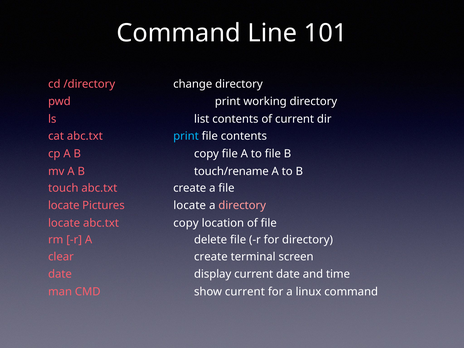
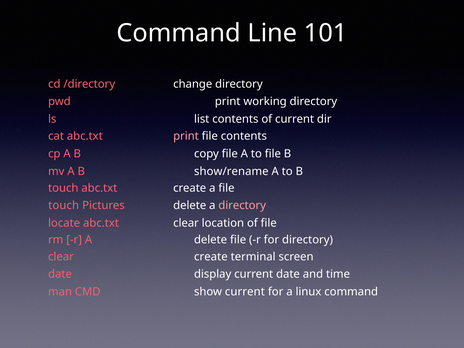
print at (186, 136) colour: light blue -> pink
touch/rename: touch/rename -> show/rename
locate at (64, 205): locate -> touch
Pictures locate: locate -> delete
abc.txt copy: copy -> clear
